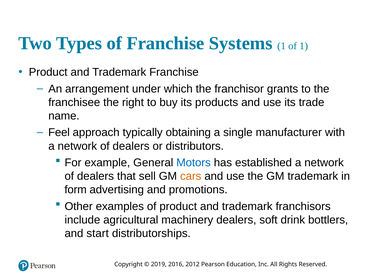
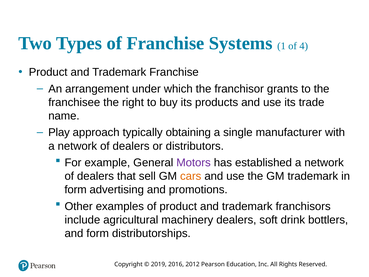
of 1: 1 -> 4
Feel: Feel -> Play
Motors colour: blue -> purple
and start: start -> form
